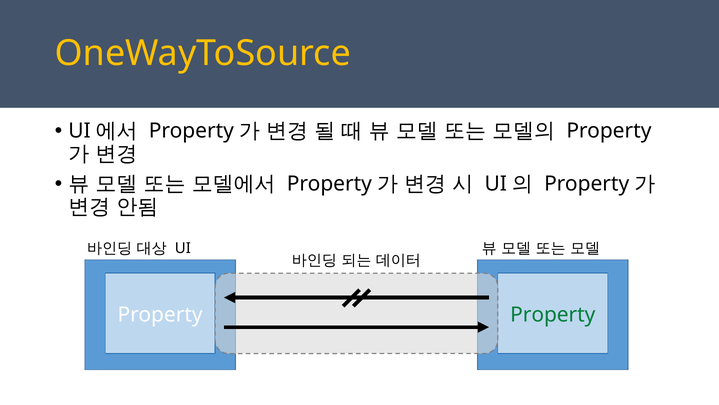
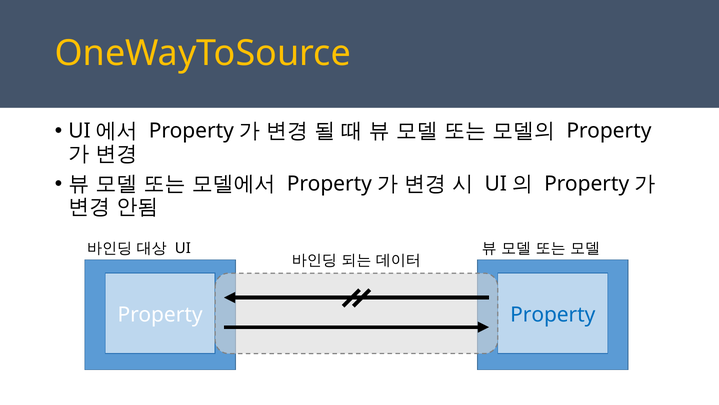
Property at (553, 314) colour: green -> blue
